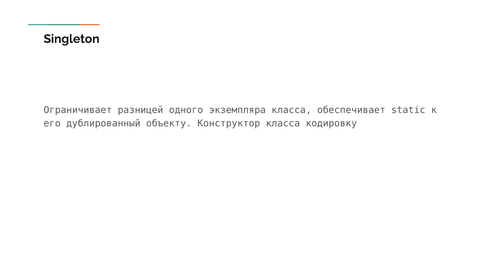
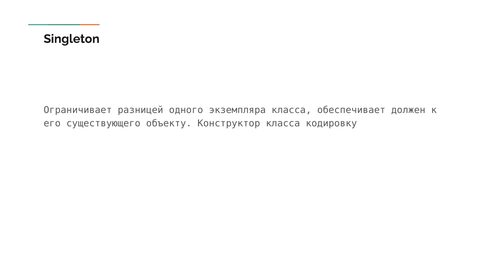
static: static -> должен
дублированный: дублированный -> существующего
